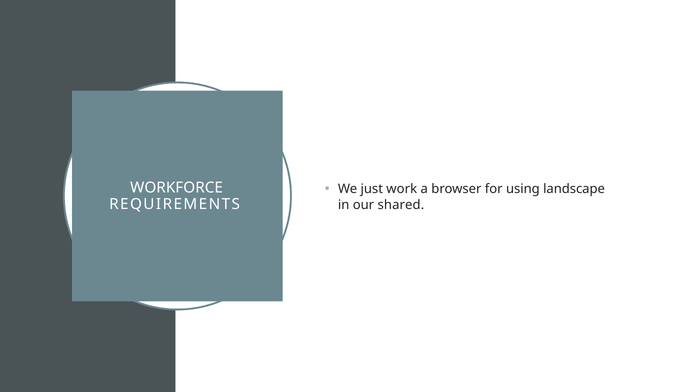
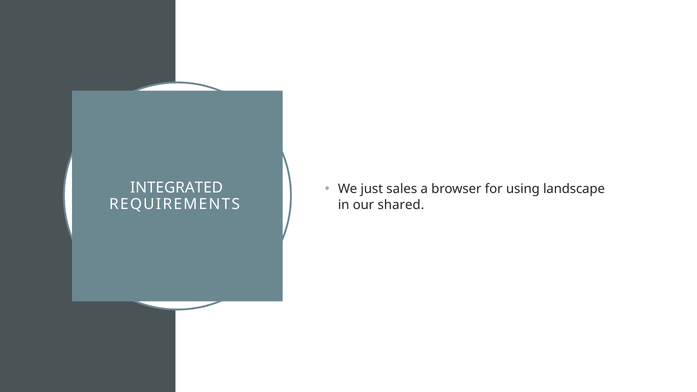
work: work -> sales
WORKFORCE: WORKFORCE -> INTEGRATED
